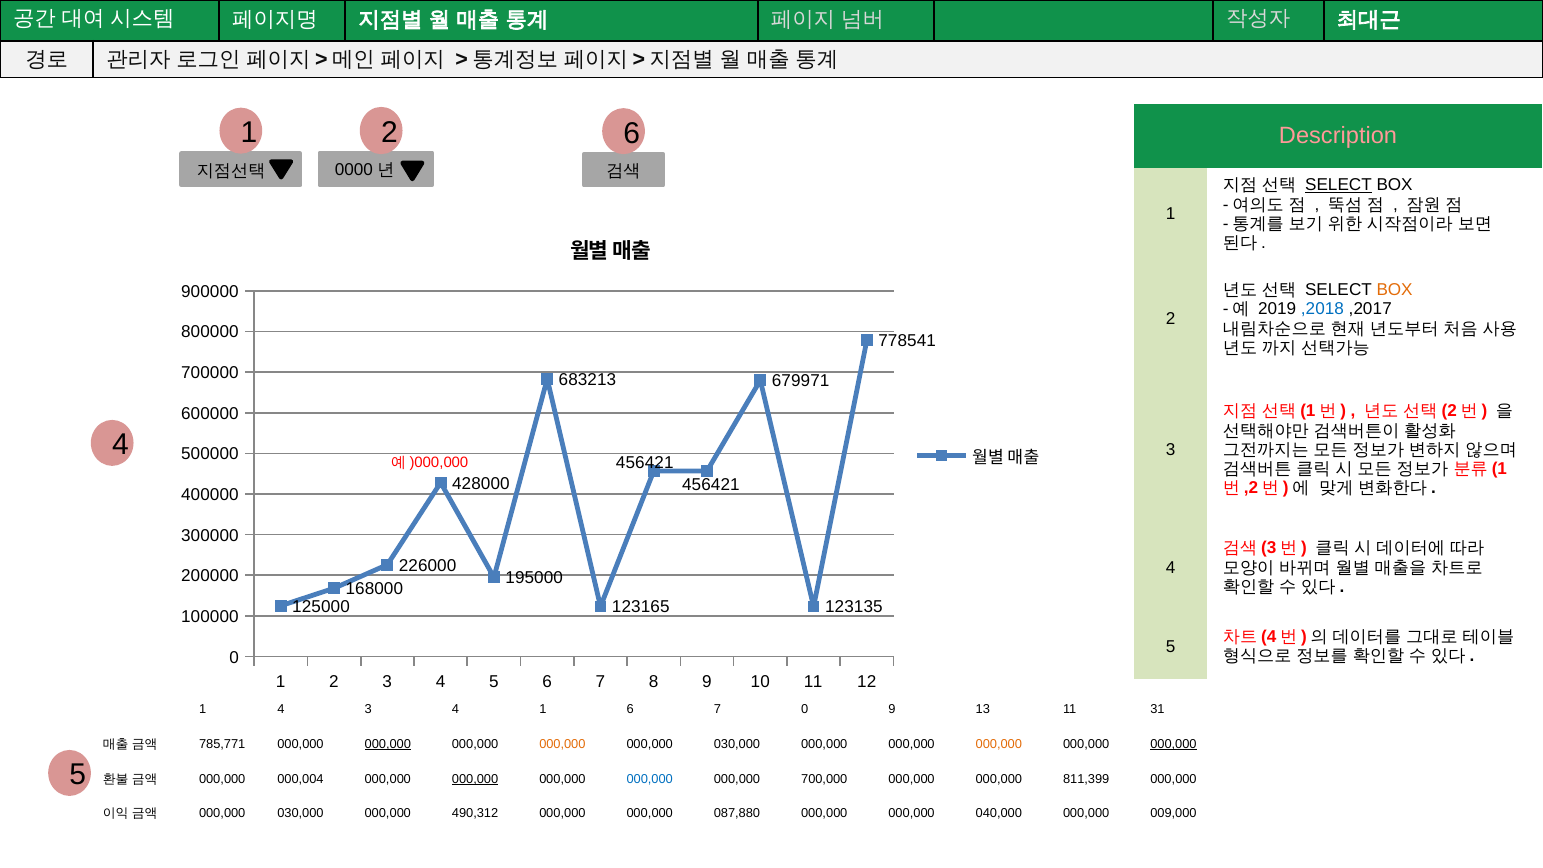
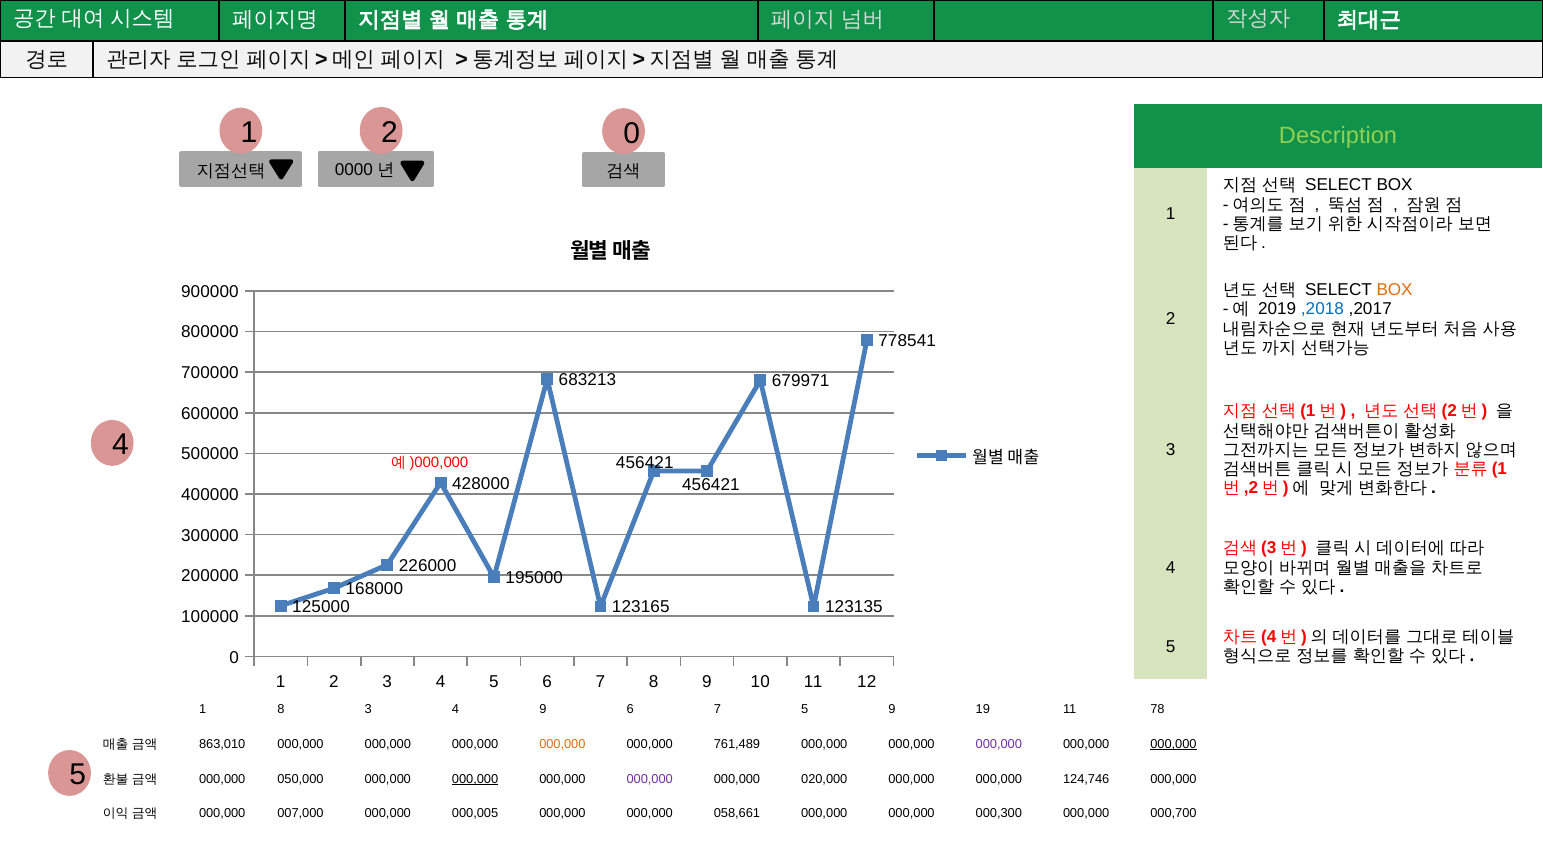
6 at (632, 133): 6 -> 0
Description colour: pink -> light green
SELECT at (1338, 185) underline: present -> none
1 4: 4 -> 8
4 1: 1 -> 9
7 0: 0 -> 5
13: 13 -> 19
31: 31 -> 78
785,771: 785,771 -> 863,010
000,000 at (388, 744) underline: present -> none
030,000 at (737, 744): 030,000 -> 761,489
000,000 at (999, 744) colour: orange -> purple
000,004: 000,004 -> 050,000
000,000 at (650, 779) colour: blue -> purple
700,000: 700,000 -> 020,000
811,399: 811,399 -> 124,746
030,000 at (301, 814): 030,000 -> 007,000
490,312: 490,312 -> 000,005
087,880: 087,880 -> 058,661
040,000: 040,000 -> 000,300
009,000: 009,000 -> 000,700
